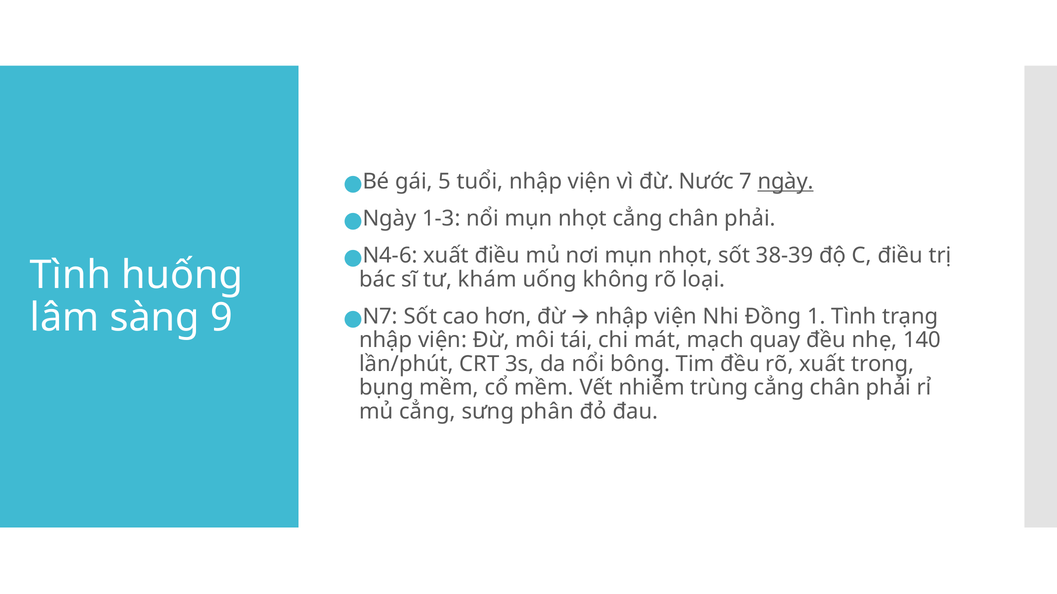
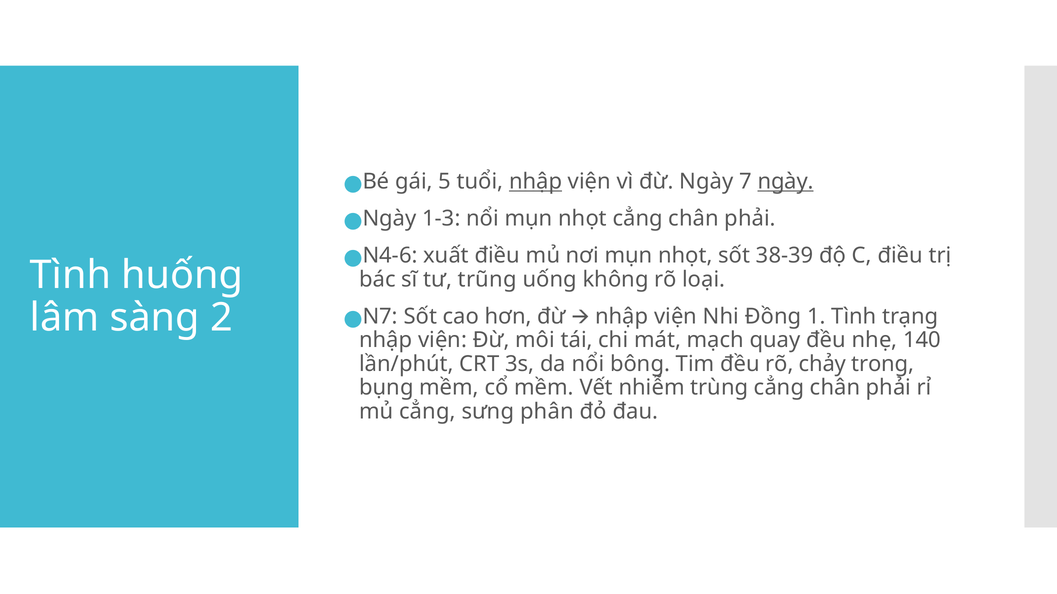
nhập at (536, 182) underline: none -> present
đừ Nước: Nước -> Ngày
khám: khám -> trũng
9: 9 -> 2
rõ xuất: xuất -> chảy
